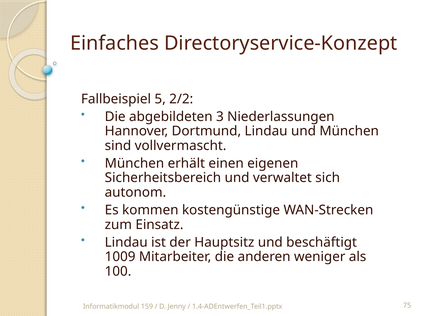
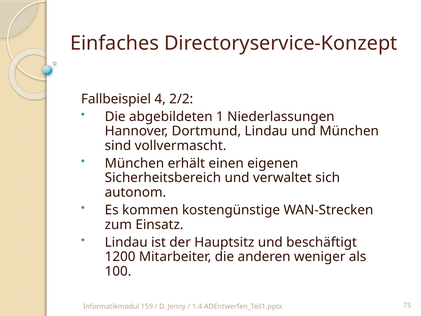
5: 5 -> 4
3: 3 -> 1
1009: 1009 -> 1200
